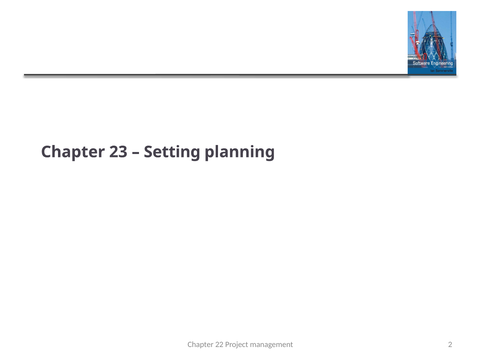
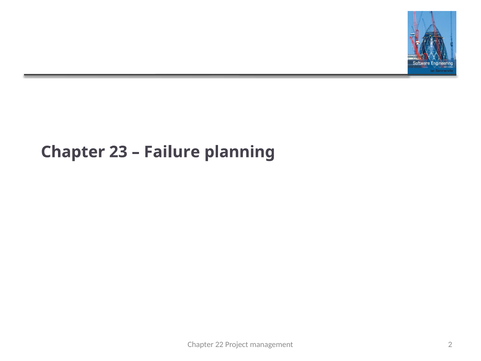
Setting: Setting -> Failure
